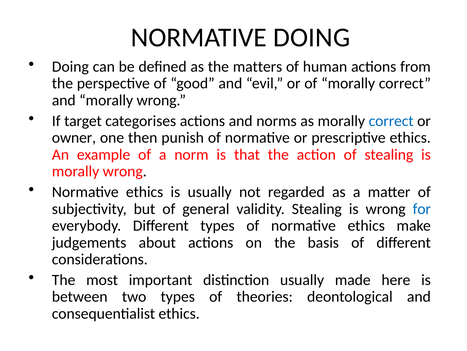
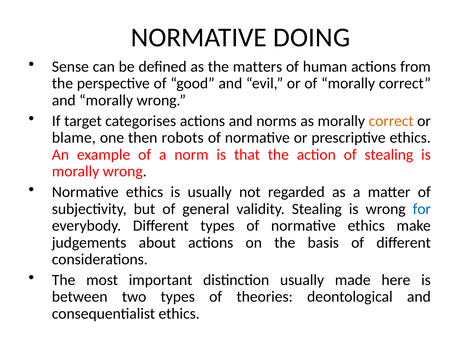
Doing at (70, 67): Doing -> Sense
correct at (391, 121) colour: blue -> orange
owner: owner -> blame
punish: punish -> robots
